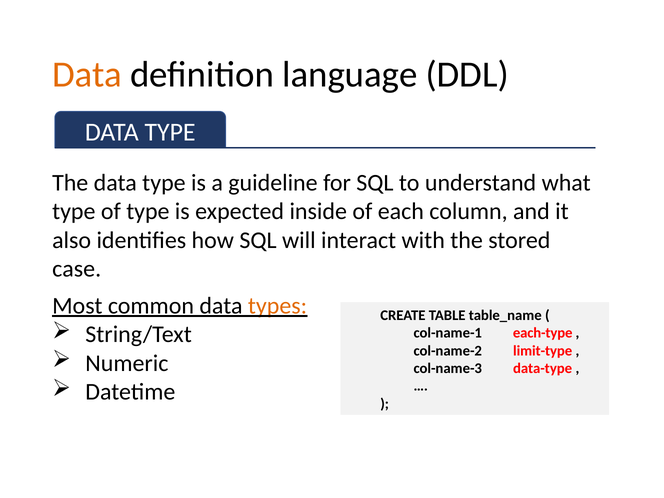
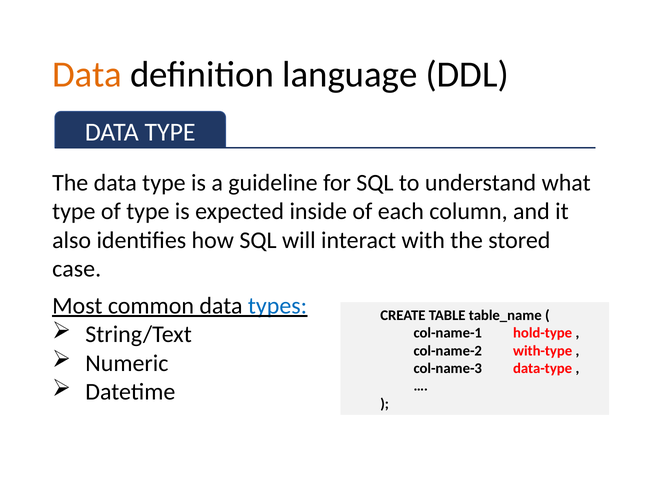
types colour: orange -> blue
each-type: each-type -> hold-type
limit-type: limit-type -> with-type
